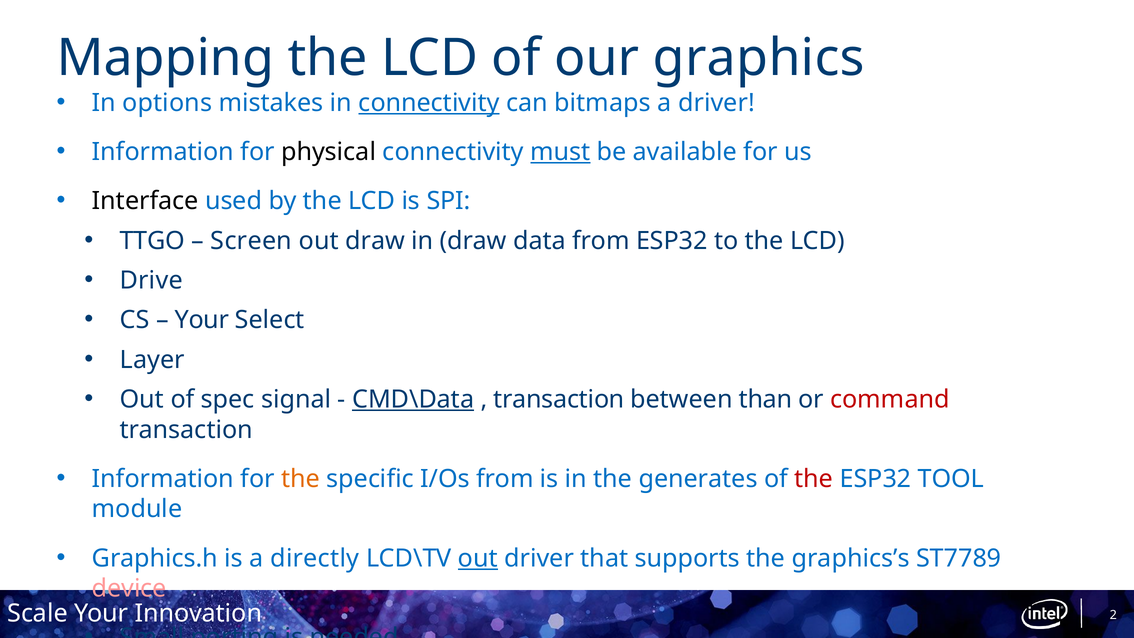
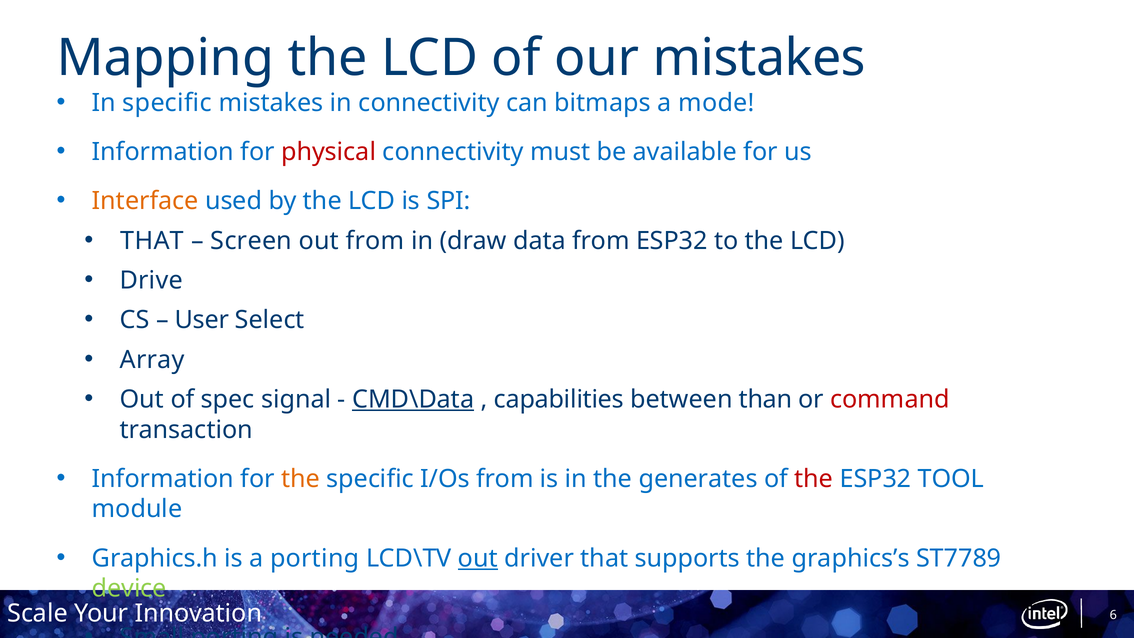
our graphics: graphics -> mistakes
In options: options -> specific
connectivity at (429, 103) underline: present -> none
a driver: driver -> mode
physical colour: black -> red
must underline: present -> none
Interface colour: black -> orange
TTGO at (152, 241): TTGO -> THAT
out draw: draw -> from
Your at (202, 320): Your -> User
Layer: Layer -> Array
transaction at (559, 399): transaction -> capabilities
a directly: directly -> porting
device colour: pink -> light green
2: 2 -> 6
